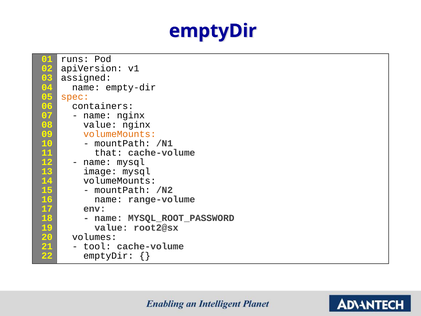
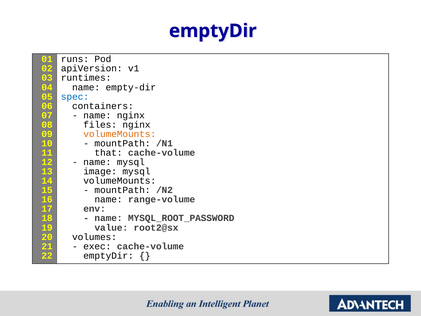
assigned: assigned -> runtimes
spec colour: orange -> blue
value at (100, 125): value -> files
tool: tool -> exec
